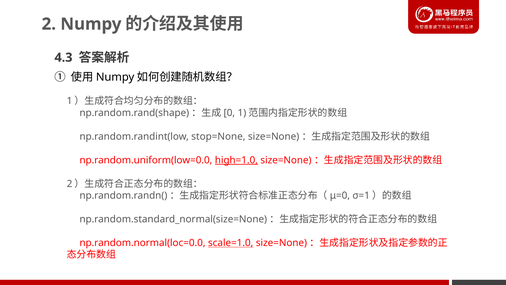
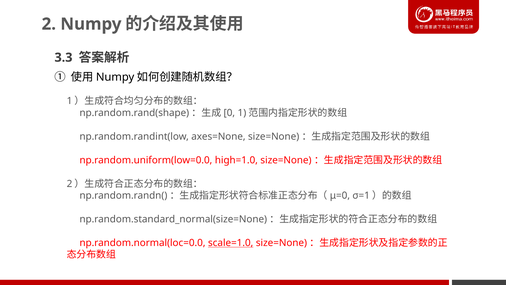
4.3: 4.3 -> 3.3
stop=None: stop=None -> axes=None
high=1.0 underline: present -> none
